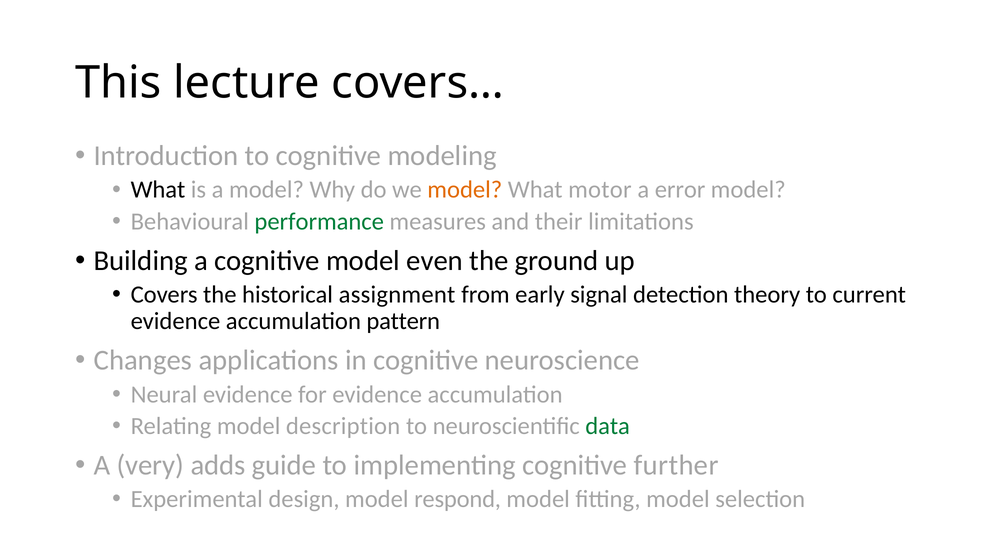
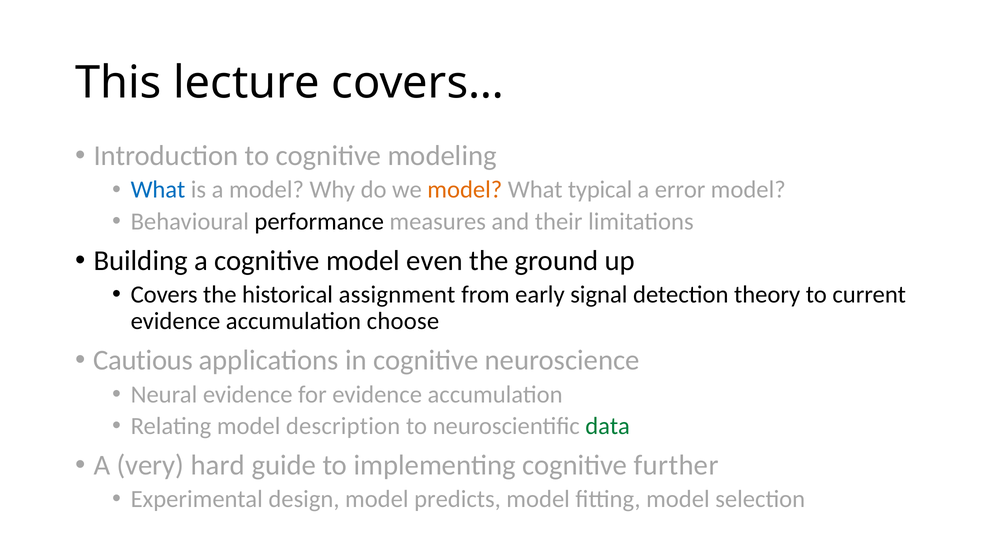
What at (158, 190) colour: black -> blue
motor: motor -> typical
performance colour: green -> black
pattern: pattern -> choose
Changes: Changes -> Cautious
adds: adds -> hard
respond: respond -> predicts
